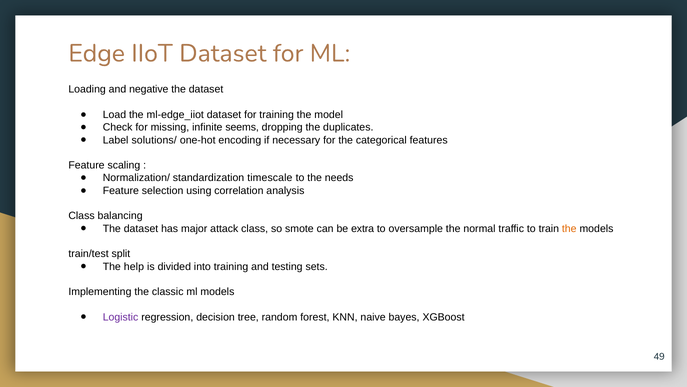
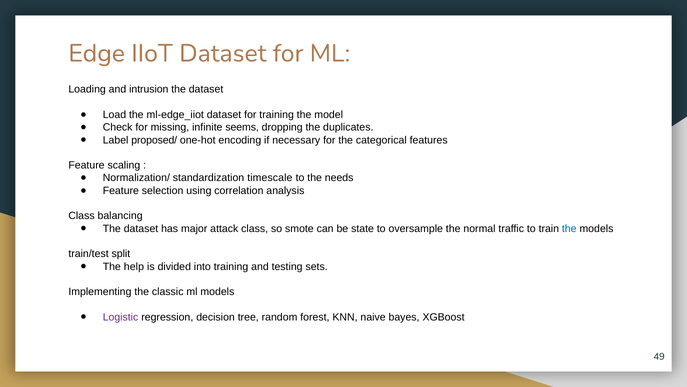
negative: negative -> intrusion
solutions/: solutions/ -> proposed/
extra: extra -> state
the at (569, 228) colour: orange -> blue
